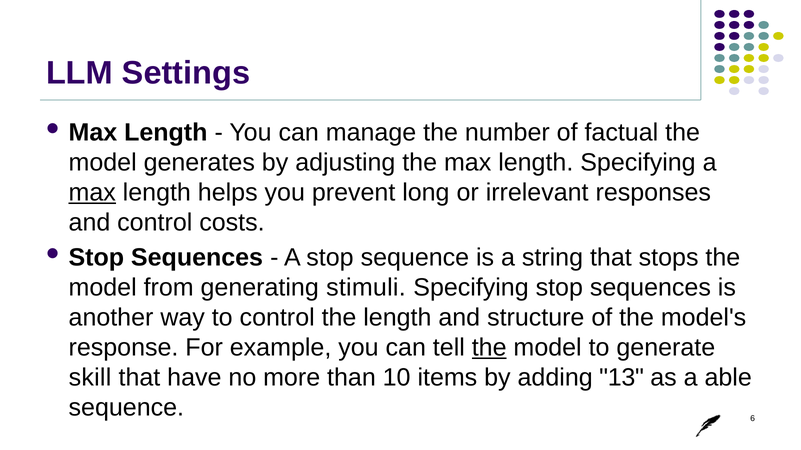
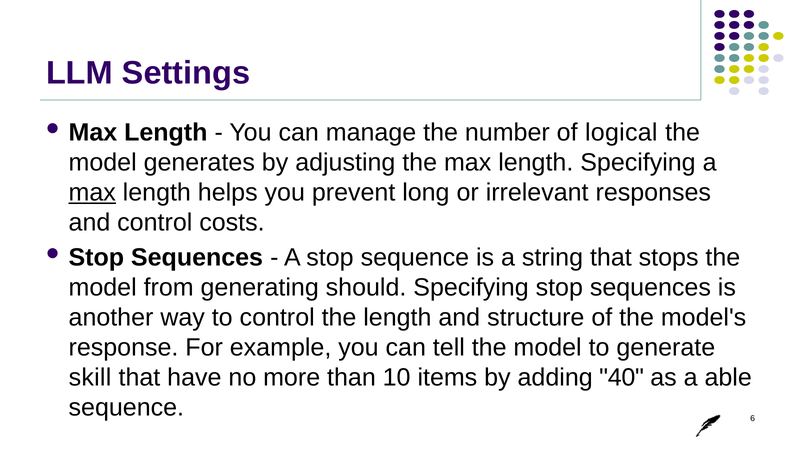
factual: factual -> logical
stimuli: stimuli -> should
the at (489, 348) underline: present -> none
13: 13 -> 40
